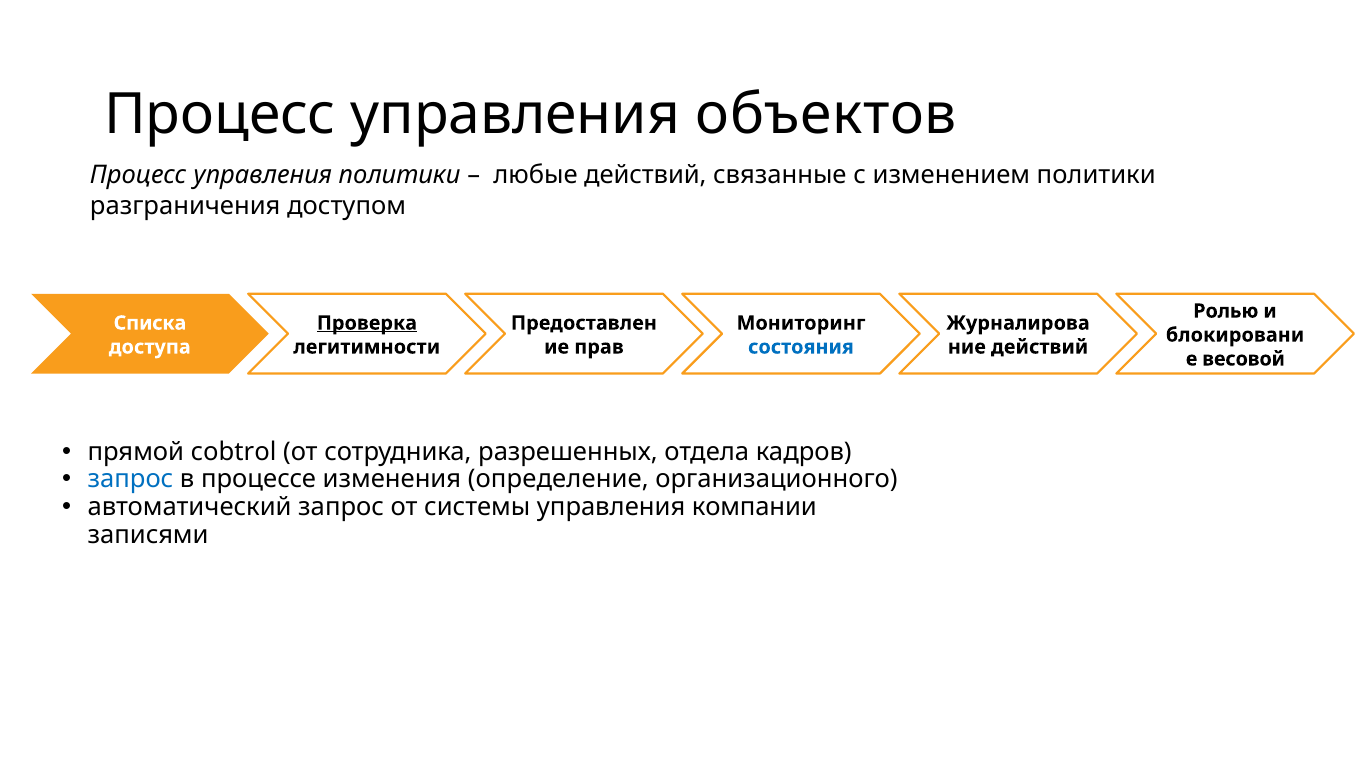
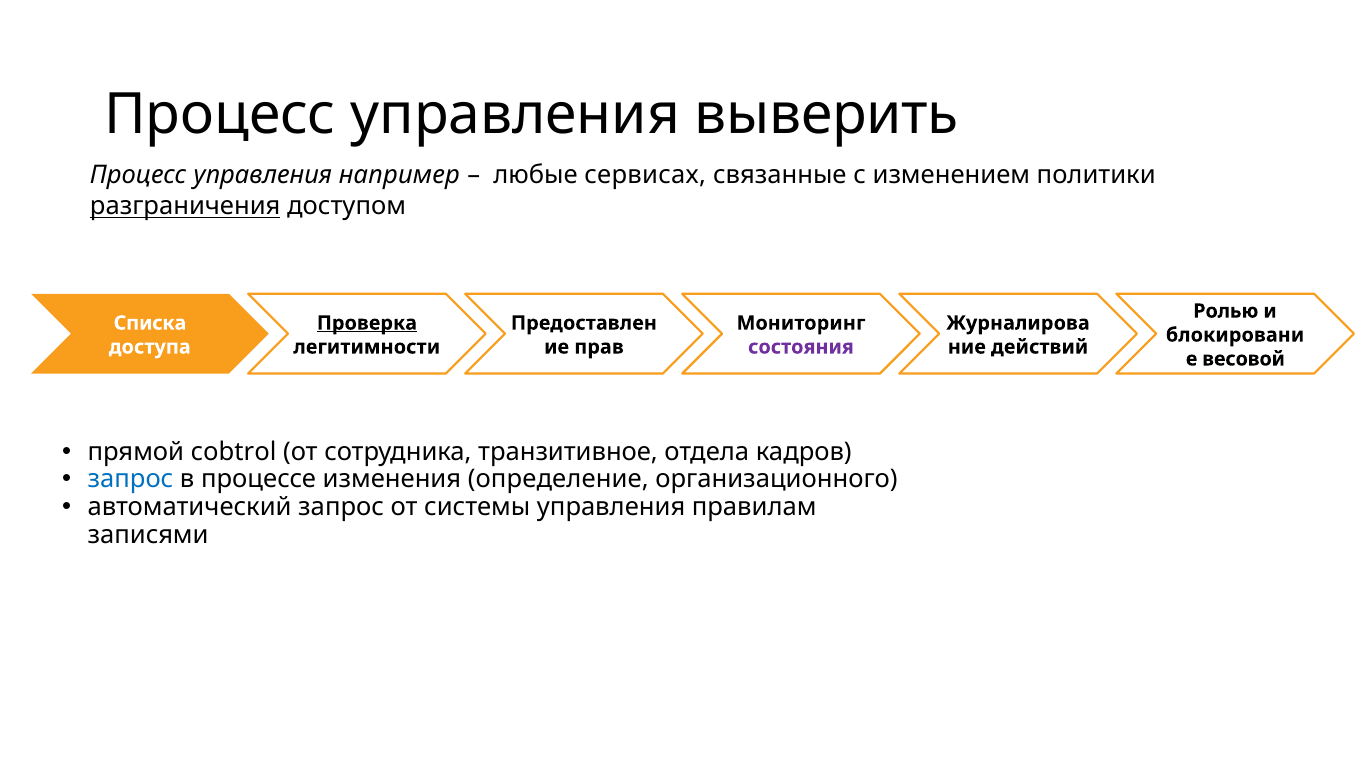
объектов: объектов -> выверить
управления политики: политики -> например
любые действий: действий -> сервисах
разграничения underline: none -> present
состояния colour: blue -> purple
разрешенных: разрешенных -> транзитивное
компании: компании -> правилам
